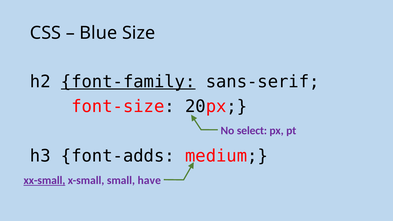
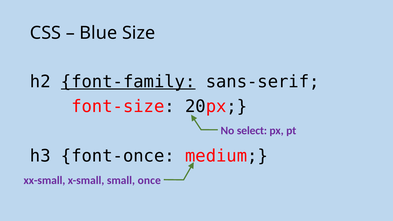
font-adds: font-adds -> font-once
xx-small underline: present -> none
have: have -> once
